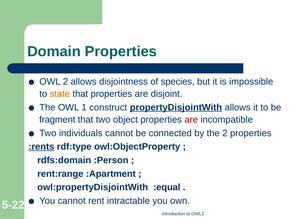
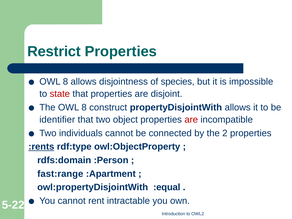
Domain: Domain -> Restrict
2 at (65, 82): 2 -> 8
state colour: orange -> red
The OWL 1: 1 -> 8
propertyDisjointWith underline: present -> none
fragment: fragment -> identifier
rent:range: rent:range -> fast:range
